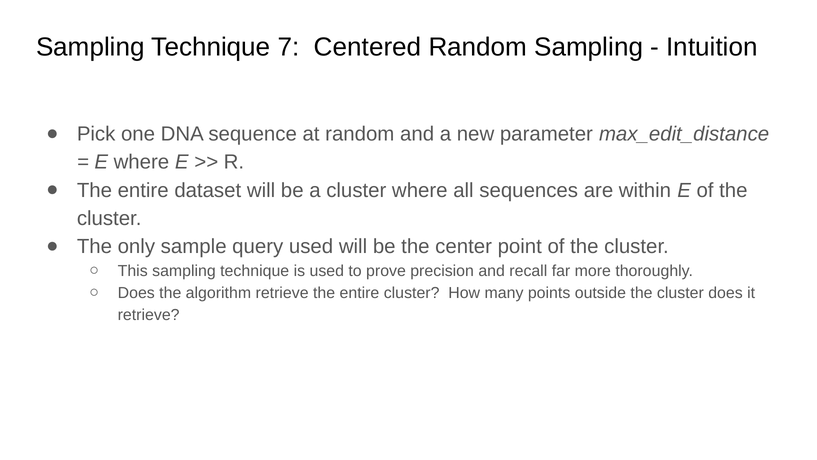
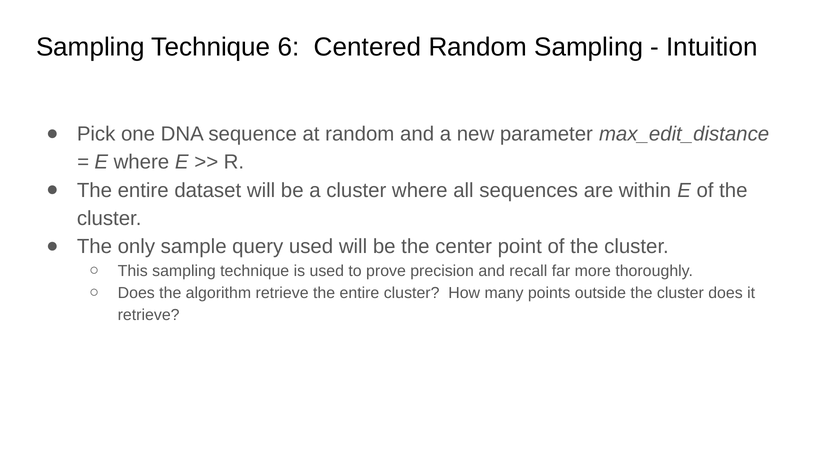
7: 7 -> 6
